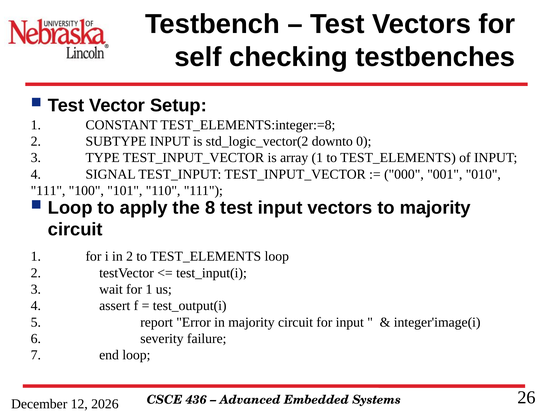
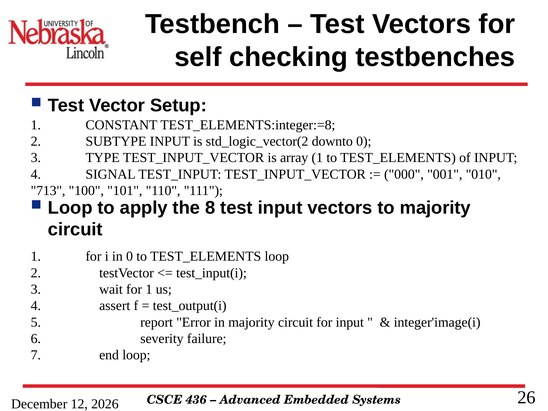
111 at (48, 191): 111 -> 713
in 2: 2 -> 0
